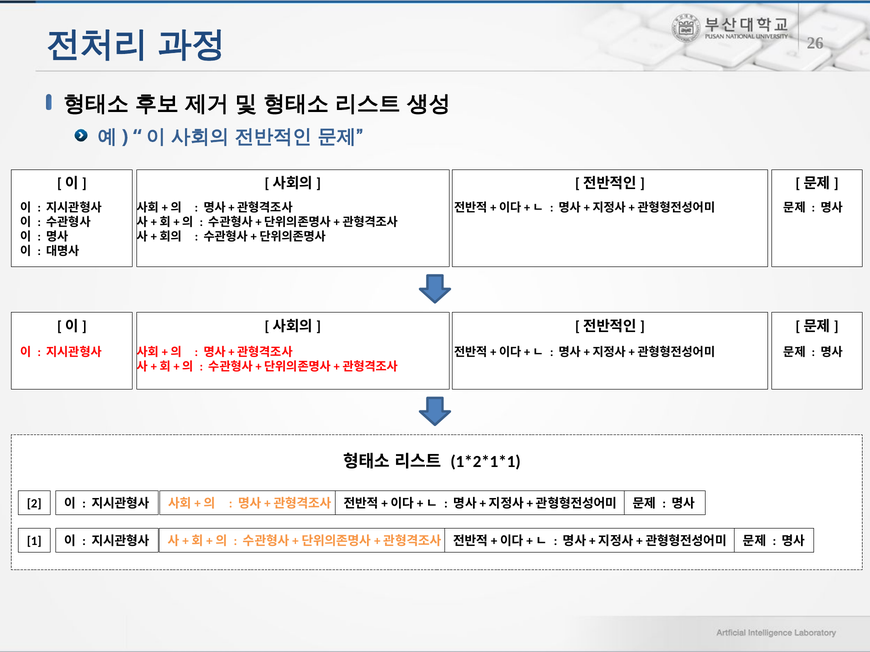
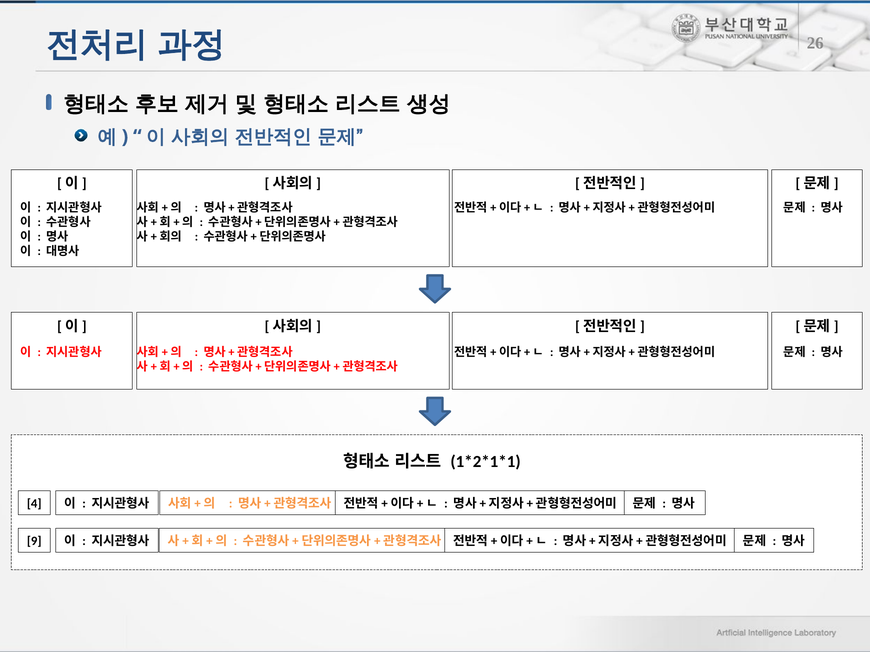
2: 2 -> 4
1: 1 -> 9
